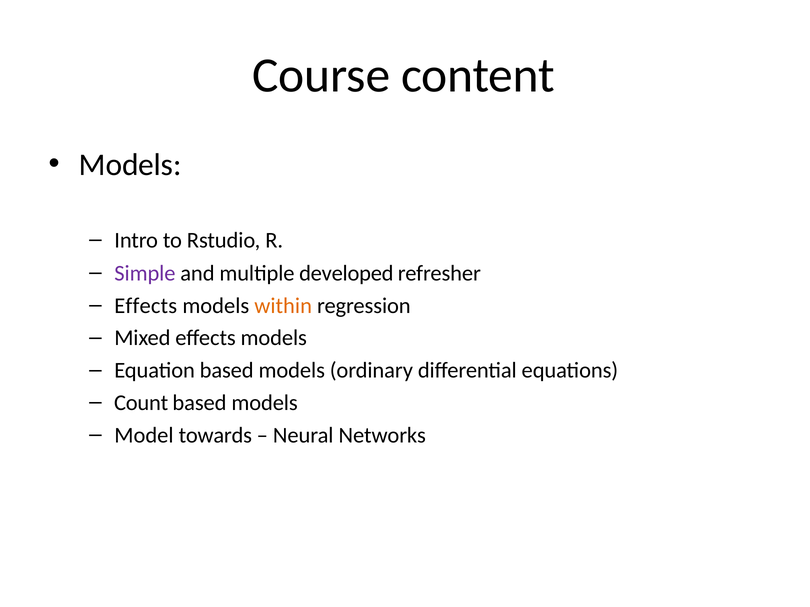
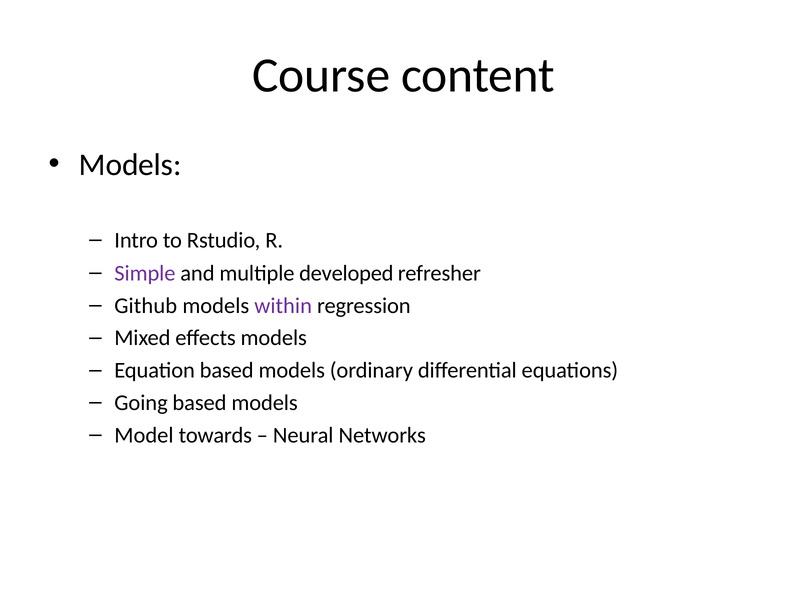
Effects at (146, 306): Effects -> Github
within colour: orange -> purple
Count: Count -> Going
